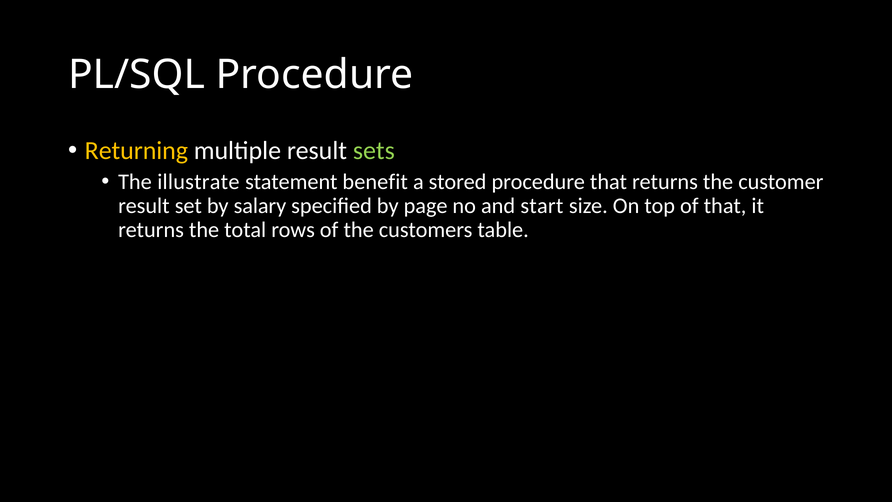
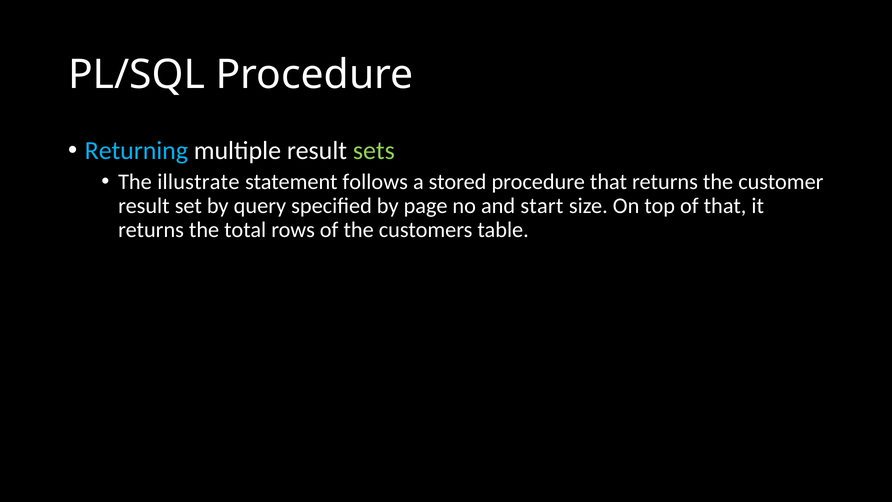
Returning colour: yellow -> light blue
benefit: benefit -> follows
salary: salary -> query
